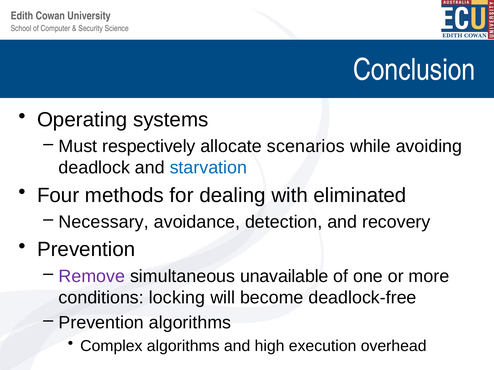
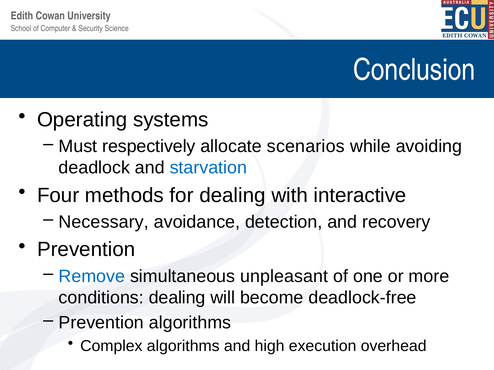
eliminated: eliminated -> interactive
Remove colour: purple -> blue
unavailable: unavailable -> unpleasant
conditions locking: locking -> dealing
